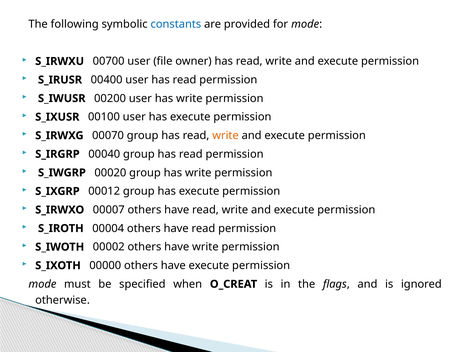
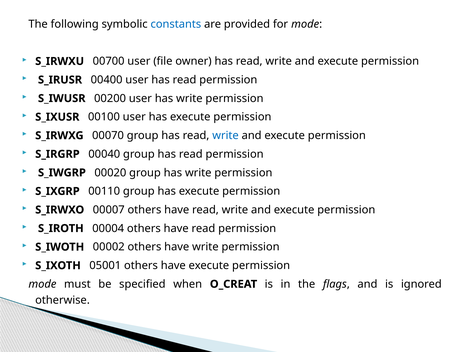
write at (226, 136) colour: orange -> blue
00012: 00012 -> 00110
00000: 00000 -> 05001
